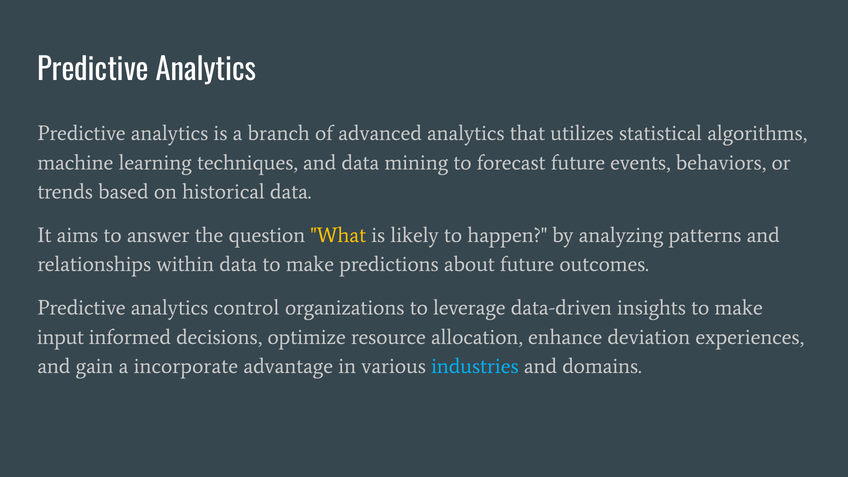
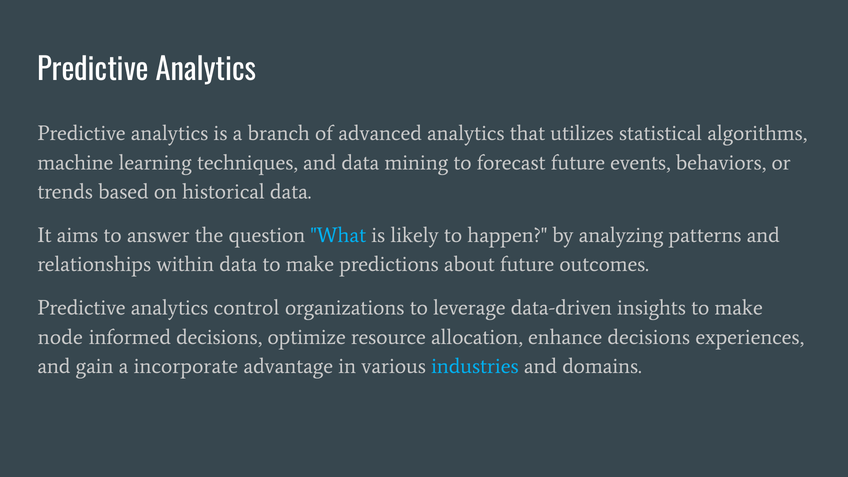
What colour: yellow -> light blue
input: input -> node
enhance deviation: deviation -> decisions
